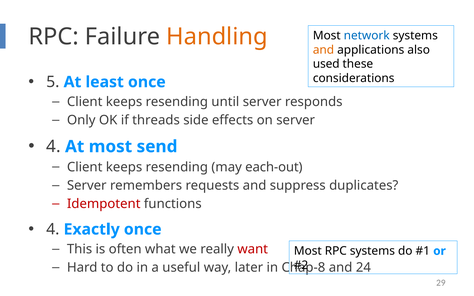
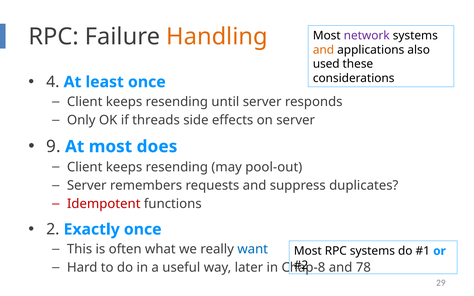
network colour: blue -> purple
5: 5 -> 4
4 at (53, 147): 4 -> 9
send: send -> does
each-out: each-out -> pool-out
4 at (53, 230): 4 -> 2
want colour: red -> blue
24: 24 -> 78
